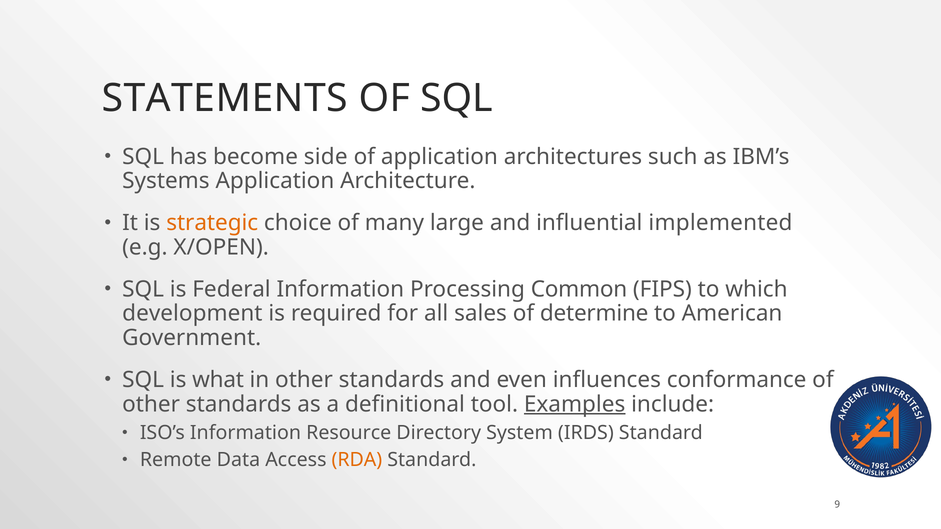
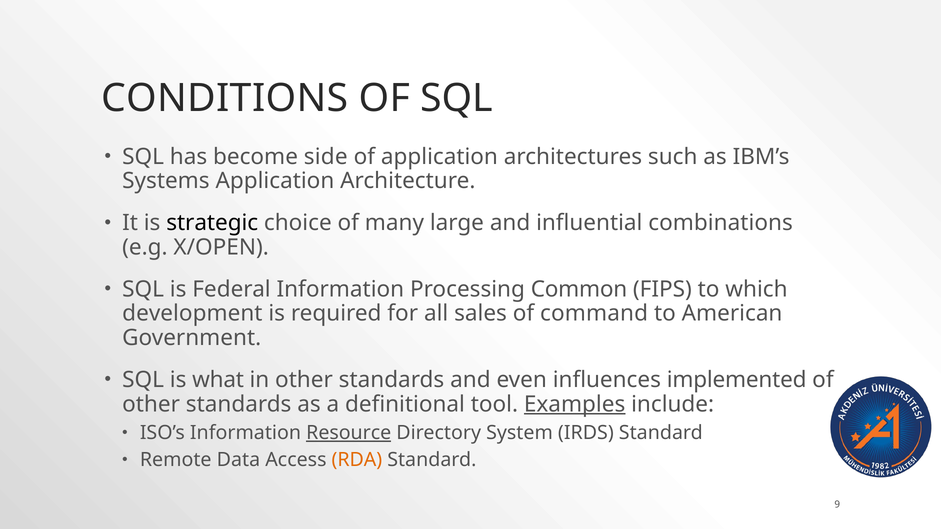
STATEMENTS: STATEMENTS -> CONDITIONS
strategic colour: orange -> black
implemented: implemented -> combinations
determine: determine -> command
conformance: conformance -> implemented
Resource underline: none -> present
